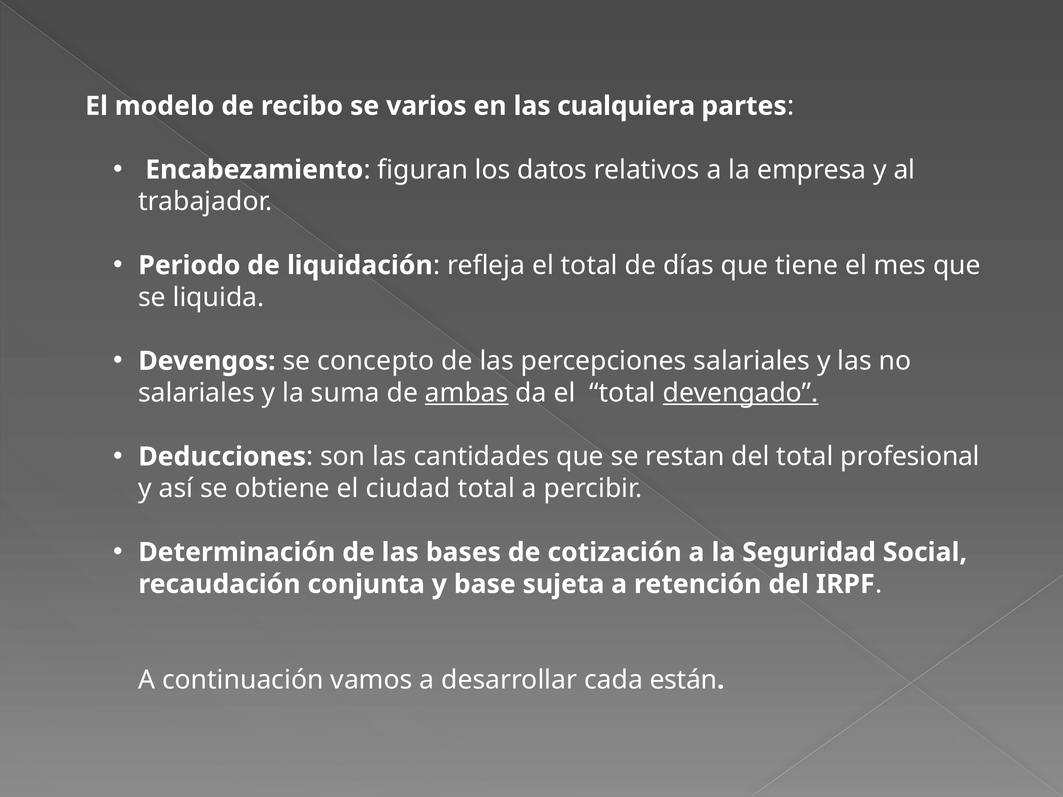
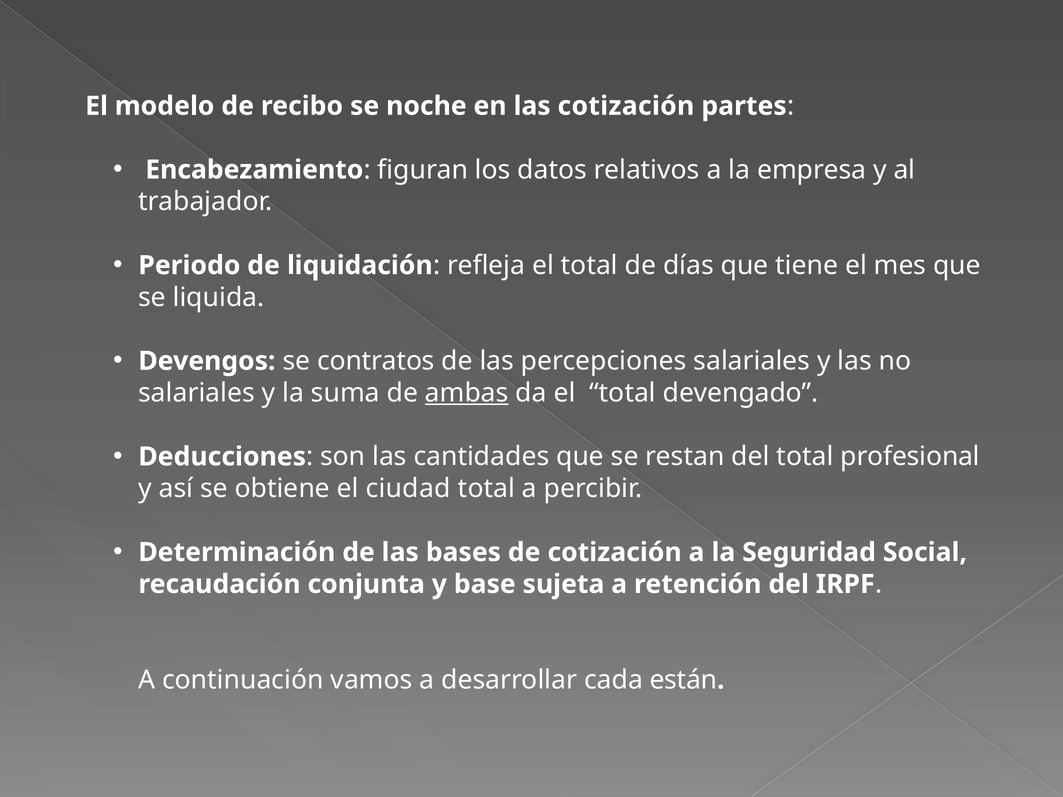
varios: varios -> noche
las cualquiera: cualquiera -> cotización
concepto: concepto -> contratos
devengado underline: present -> none
